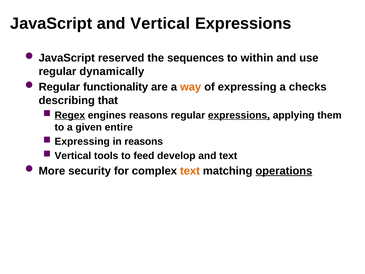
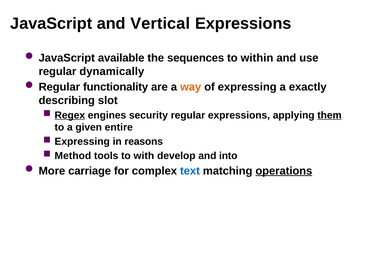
reserved: reserved -> available
checks: checks -> exactly
that: that -> slot
engines reasons: reasons -> security
expressions at (239, 115) underline: present -> none
them underline: none -> present
Vertical at (73, 156): Vertical -> Method
feed: feed -> with
and text: text -> into
security: security -> carriage
text at (190, 171) colour: orange -> blue
